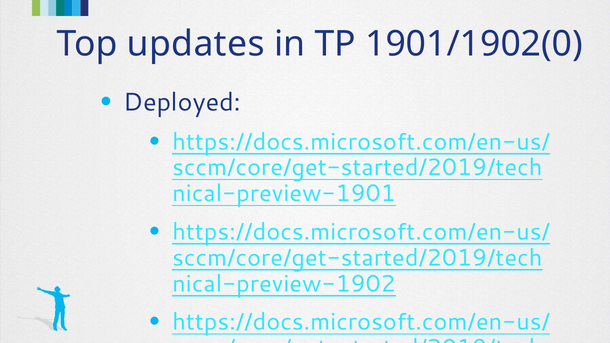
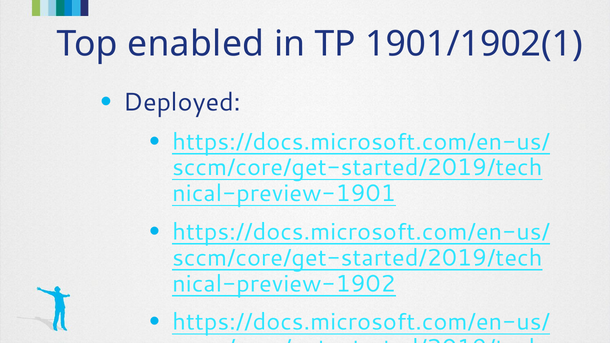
updates: updates -> enabled
1901/1902(0: 1901/1902(0 -> 1901/1902(1
